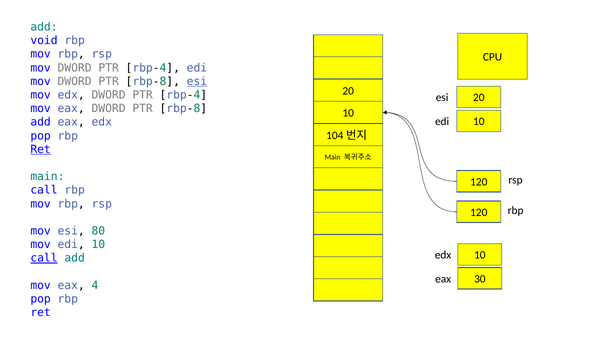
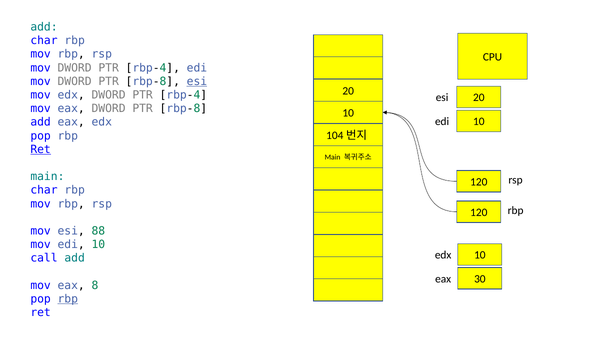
void at (44, 41): void -> char
call at (44, 190): call -> char
80: 80 -> 88
call at (44, 258) underline: present -> none
4: 4 -> 8
rbp at (68, 299) underline: none -> present
